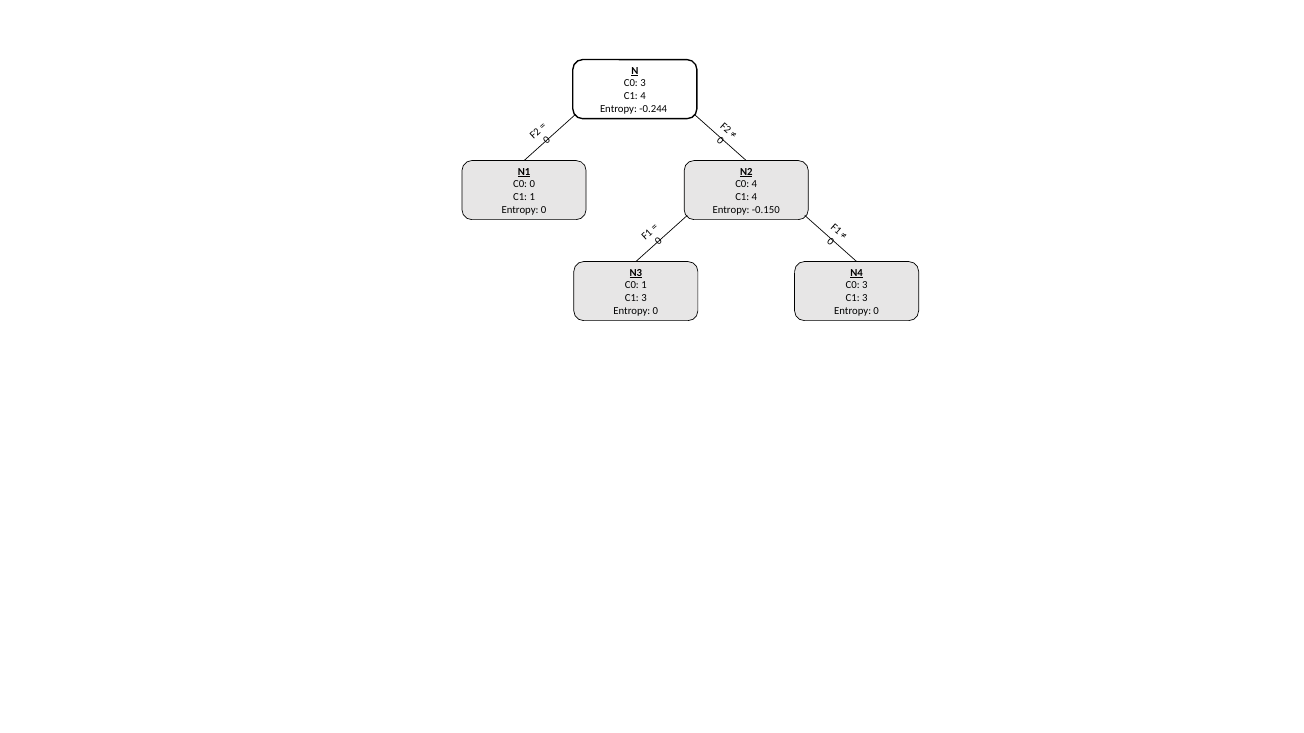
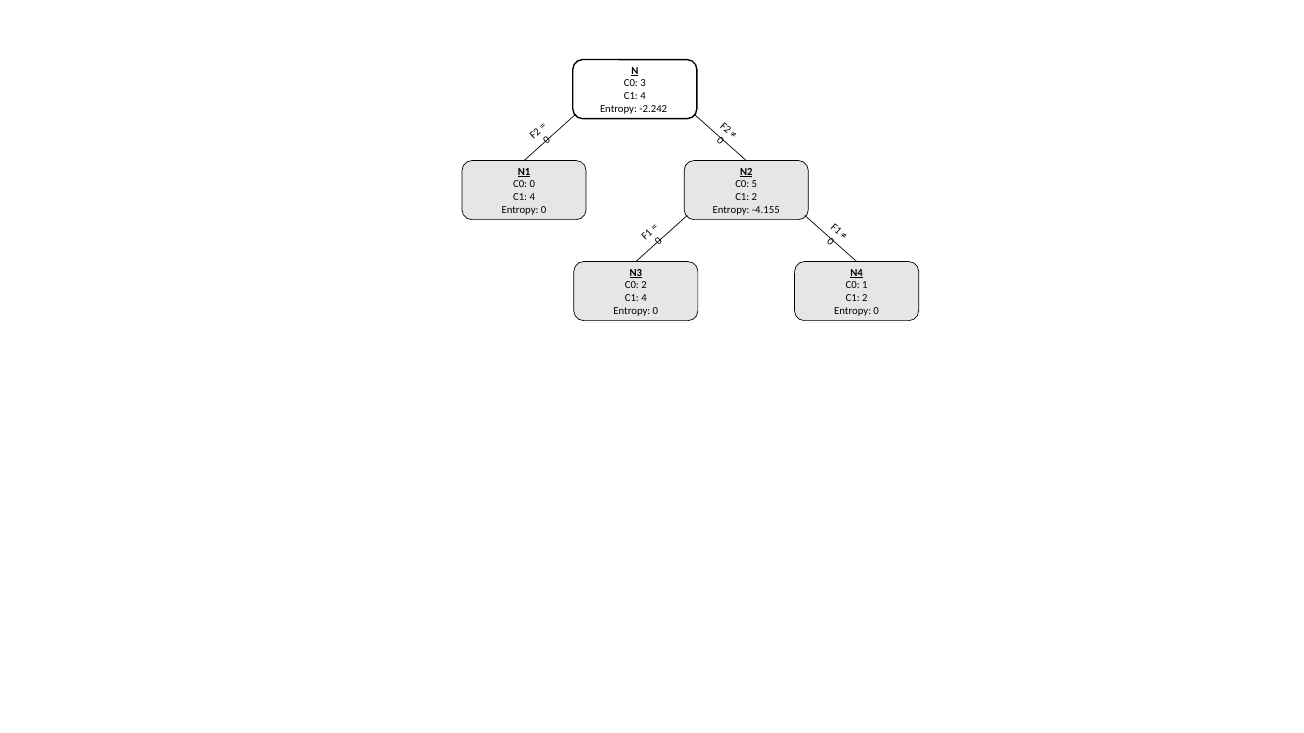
-0.244: -0.244 -> -2.242
C0 4: 4 -> 5
1 at (532, 197): 1 -> 4
4 at (754, 197): 4 -> 2
-0.150: -0.150 -> -4.155
C0 1: 1 -> 2
3 at (865, 286): 3 -> 1
3 at (644, 298): 3 -> 4
3 at (865, 298): 3 -> 2
